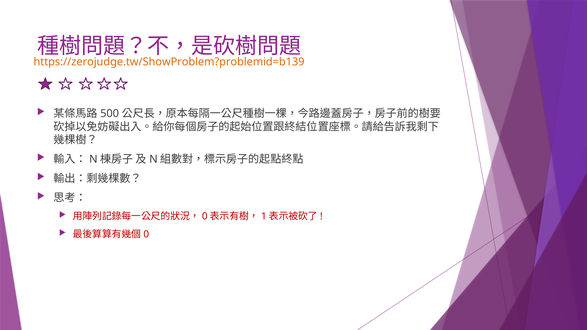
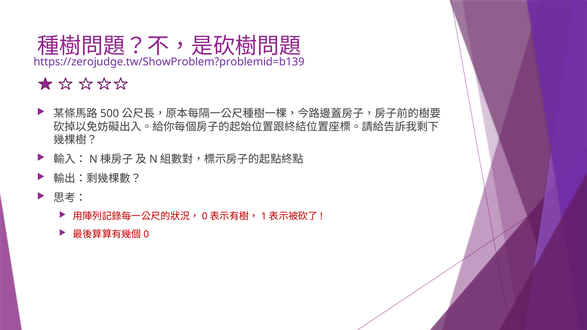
https://zerojudge.tw/ShowProblem?problemid=b139 colour: orange -> purple
